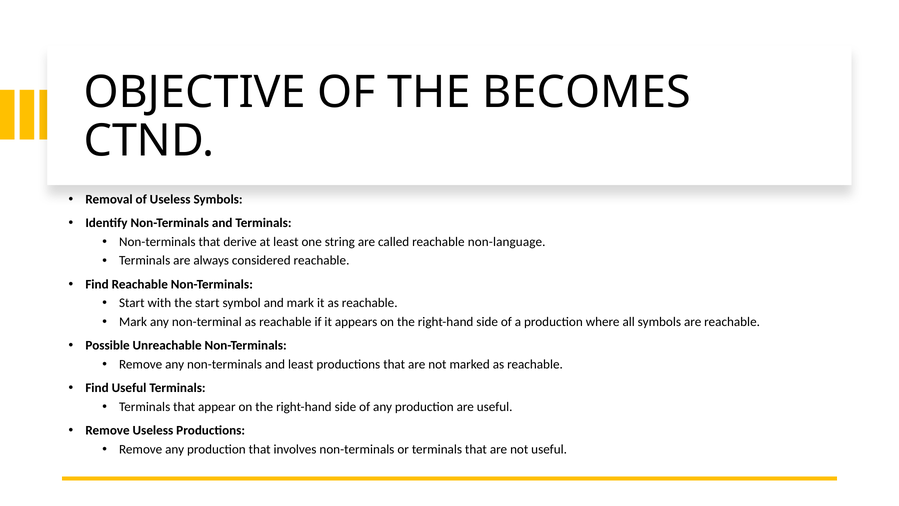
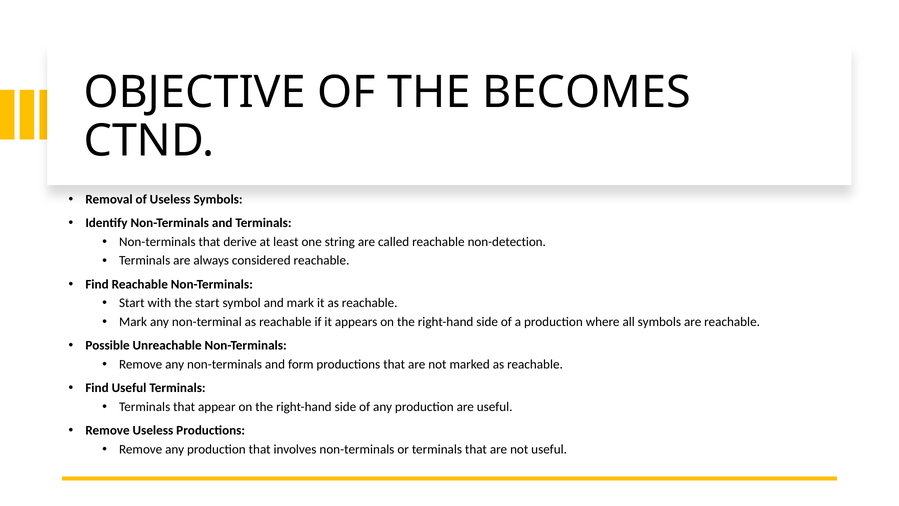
non-language: non-language -> non-detection
and least: least -> form
